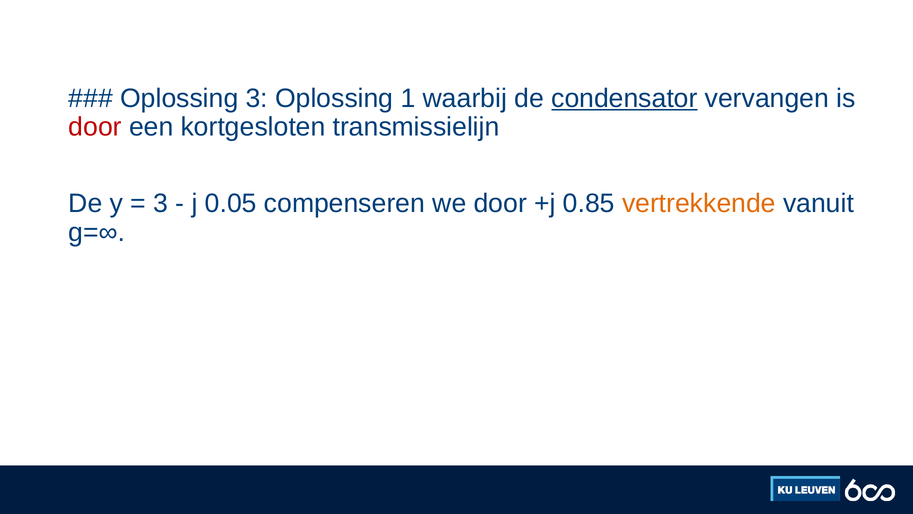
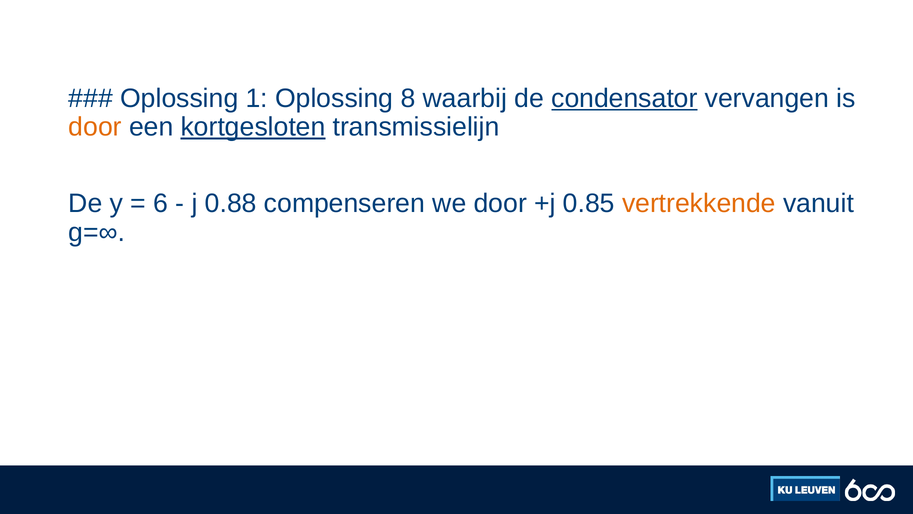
Oplossing 3: 3 -> 1
1: 1 -> 8
door at (95, 127) colour: red -> orange
kortgesloten underline: none -> present
3 at (161, 204): 3 -> 6
0.05: 0.05 -> 0.88
